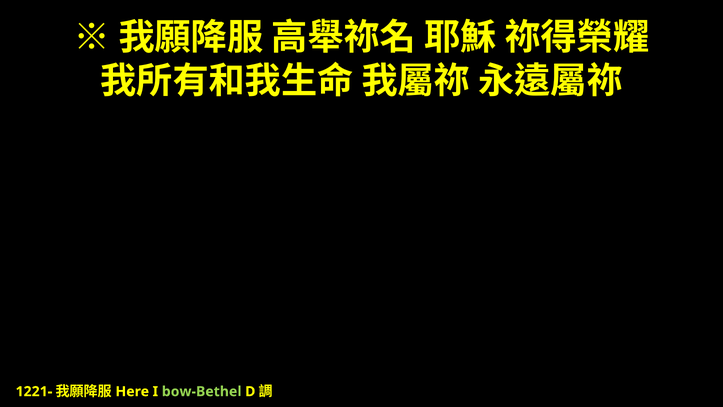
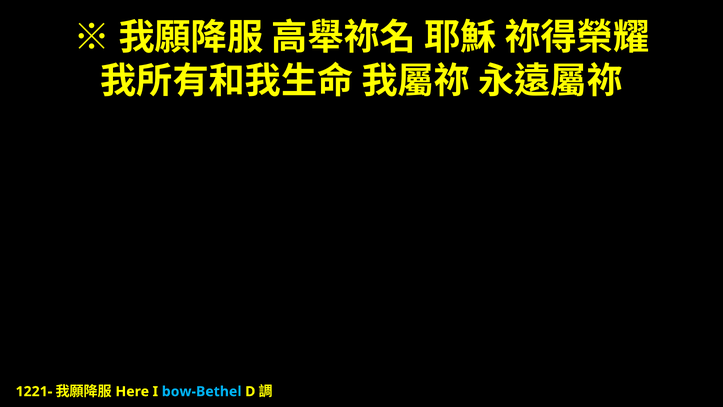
bow-Bethel colour: light green -> light blue
